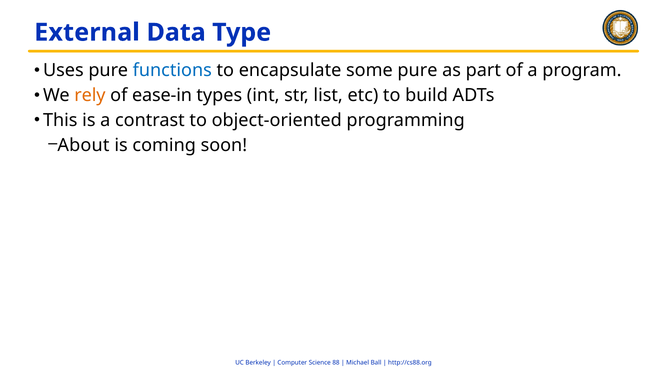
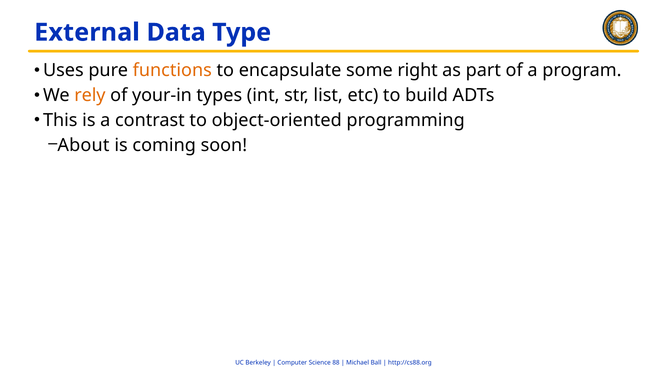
functions colour: blue -> orange
some pure: pure -> right
ease-in: ease-in -> your-in
